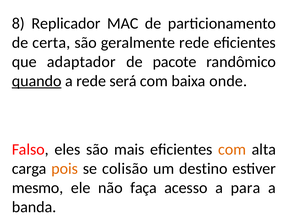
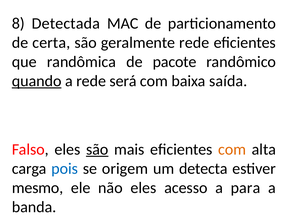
Replicador: Replicador -> Detectada
adaptador: adaptador -> randômica
onde: onde -> saída
são at (97, 149) underline: none -> present
pois colour: orange -> blue
colisão: colisão -> origem
destino: destino -> detecta
não faça: faça -> eles
